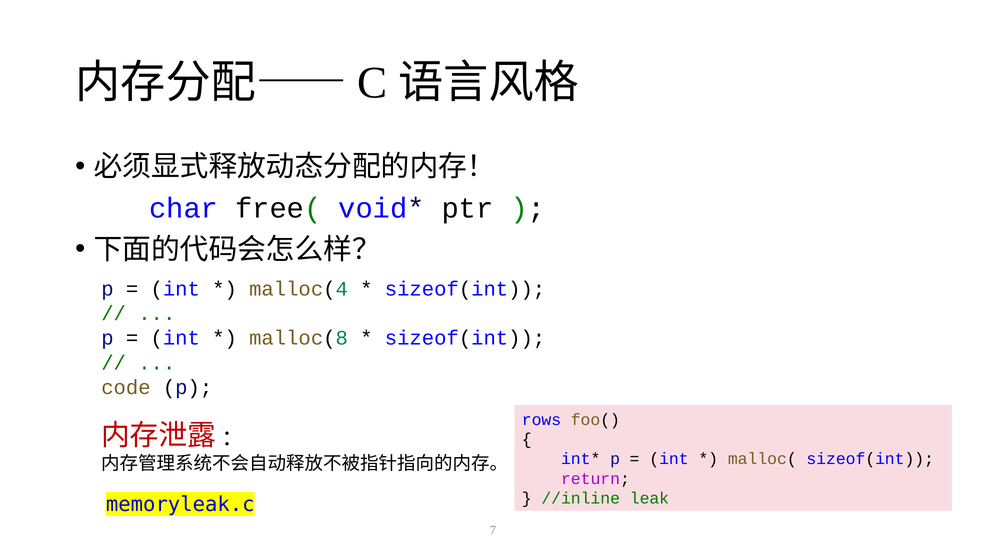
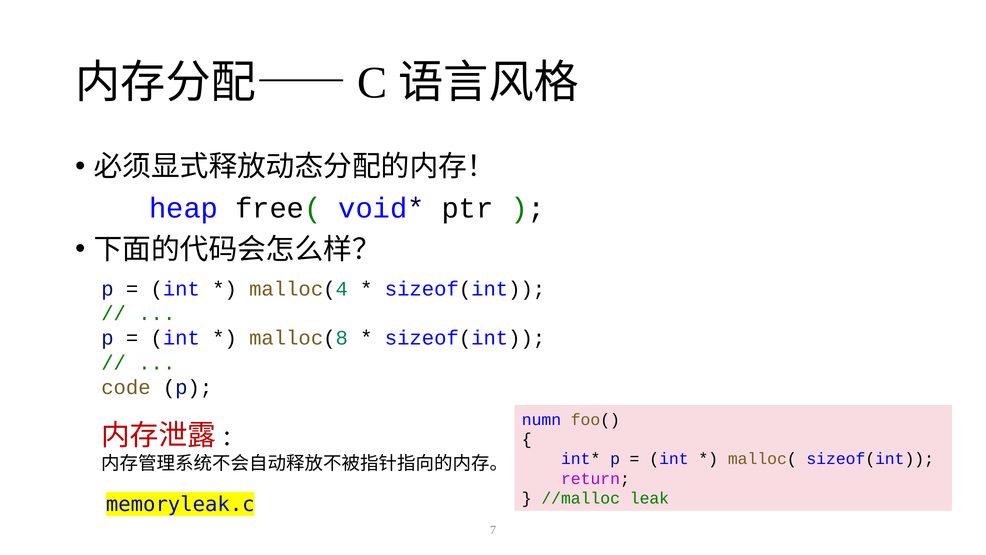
char: char -> heap
rows: rows -> numn
//inline: //inline -> //malloc
